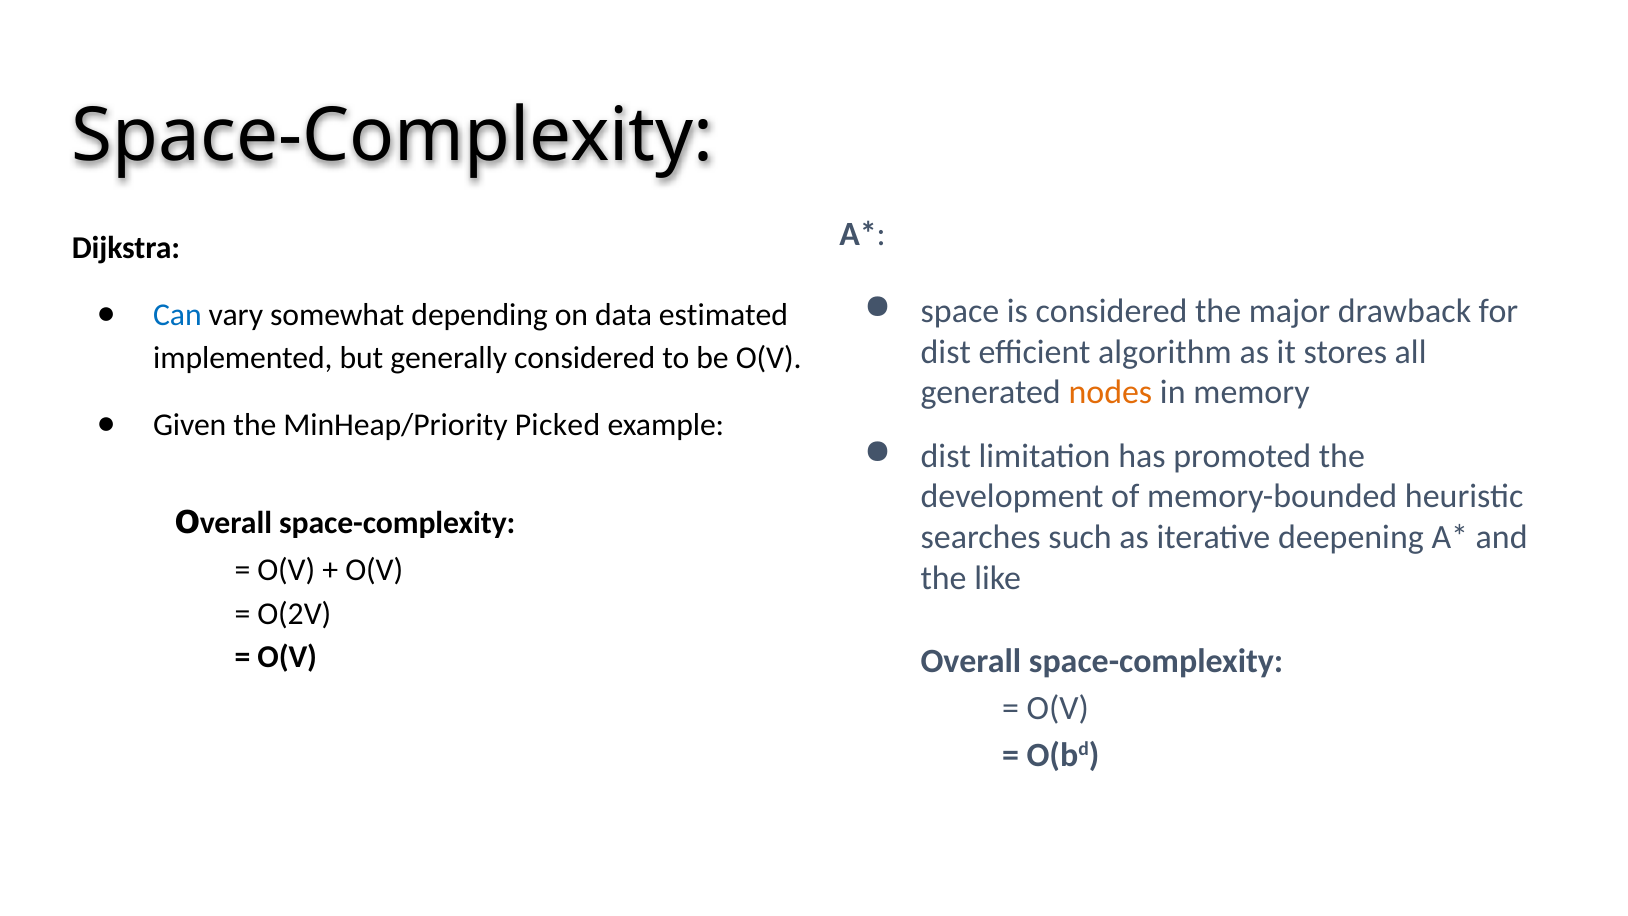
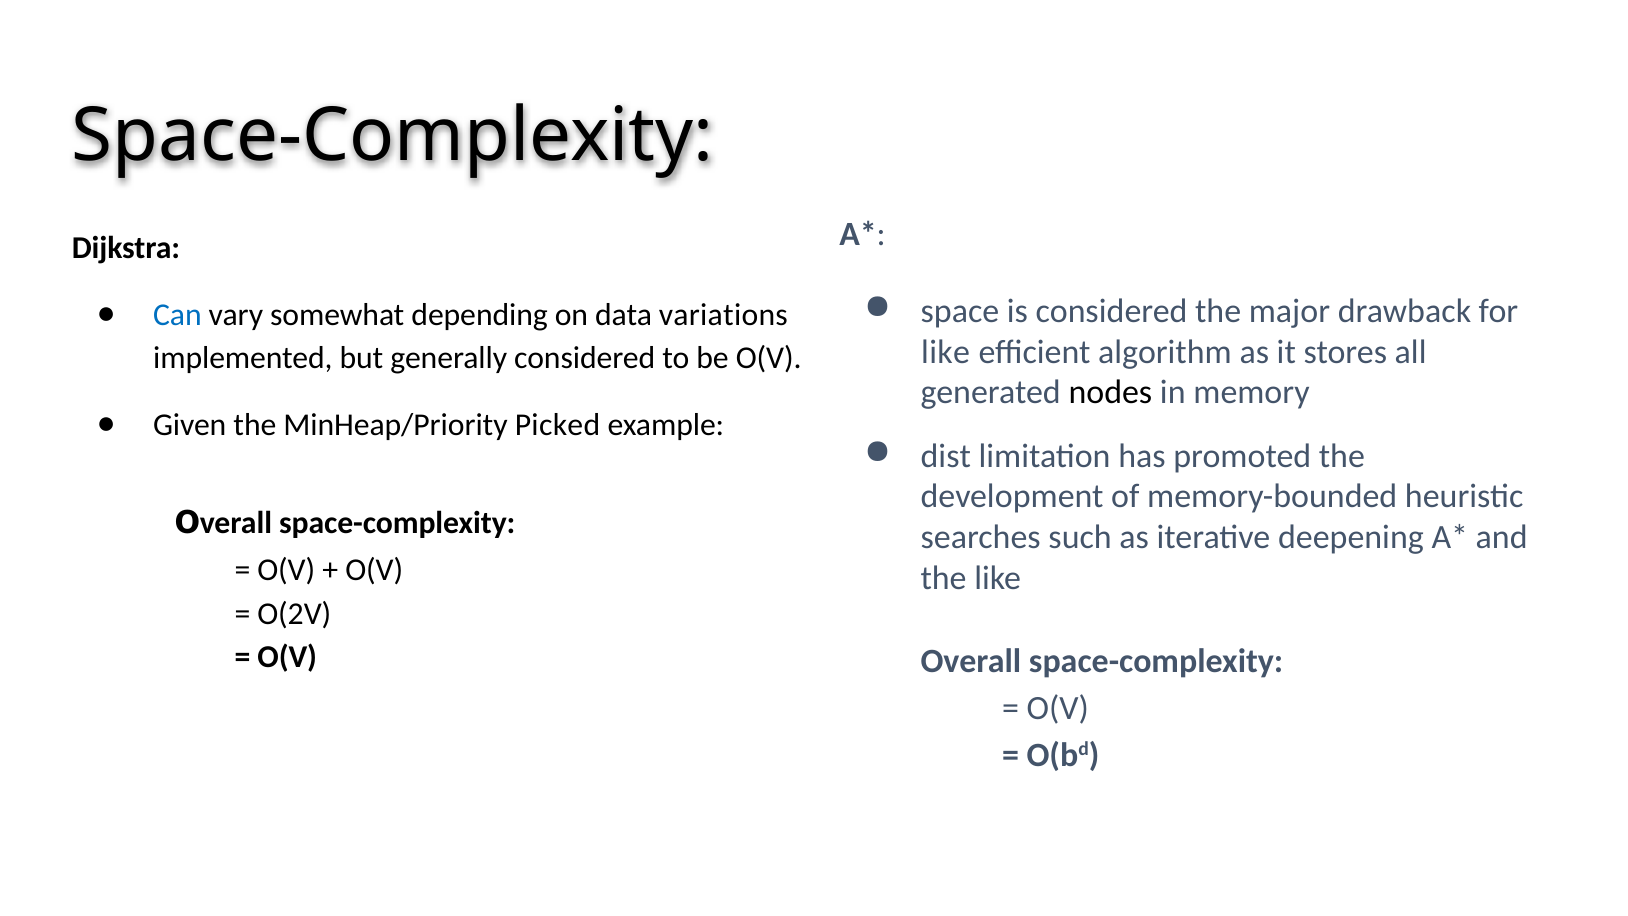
estimated: estimated -> variations
dist at (946, 352): dist -> like
nodes colour: orange -> black
